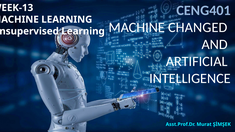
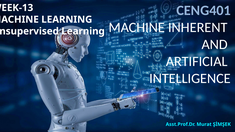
CHANGED: CHANGED -> INHERENT
